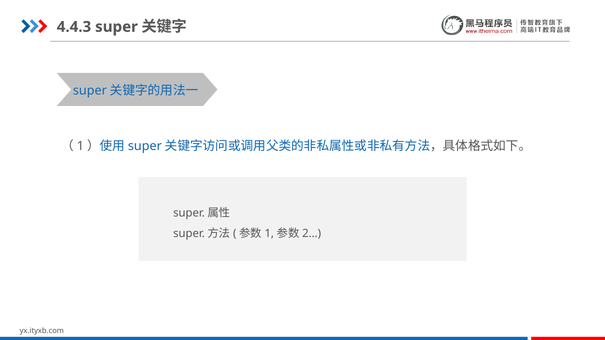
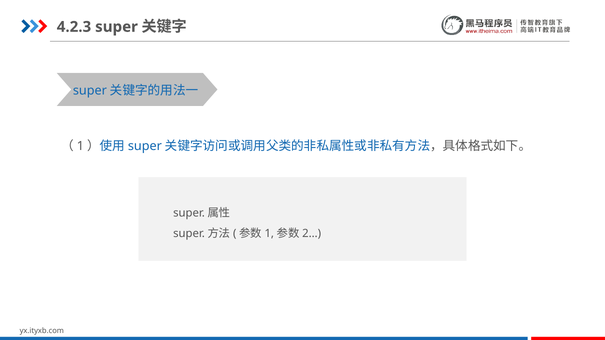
4.4.3: 4.4.3 -> 4.2.3
